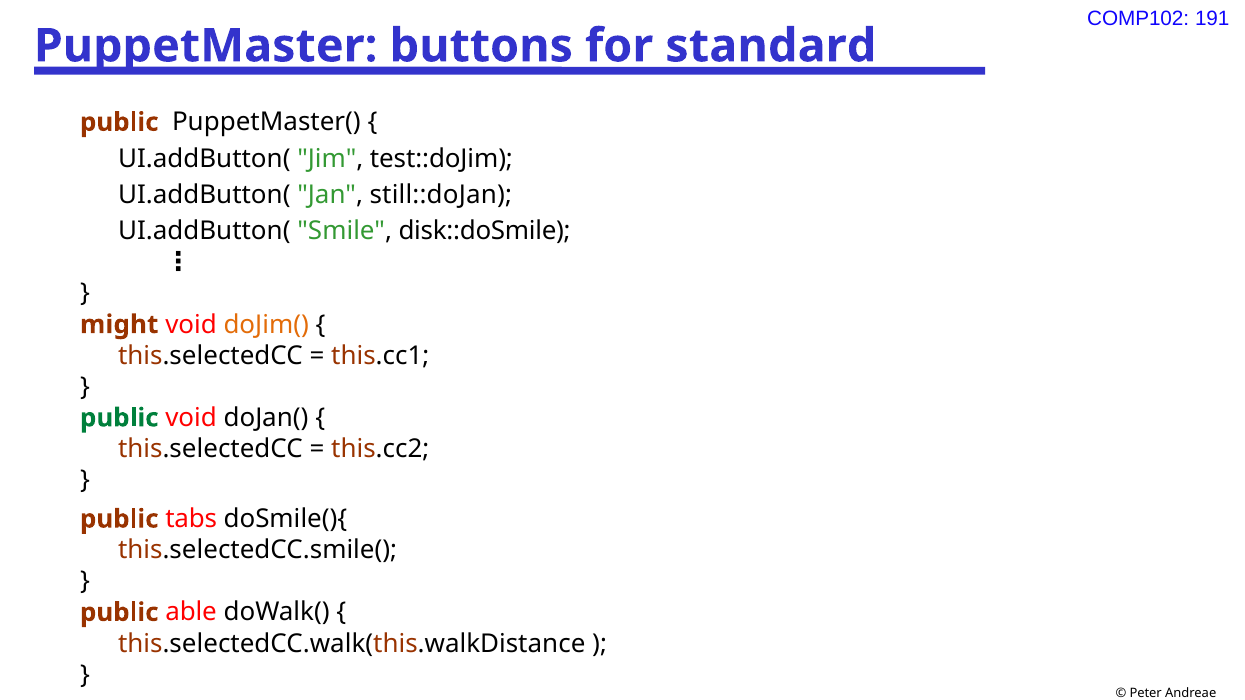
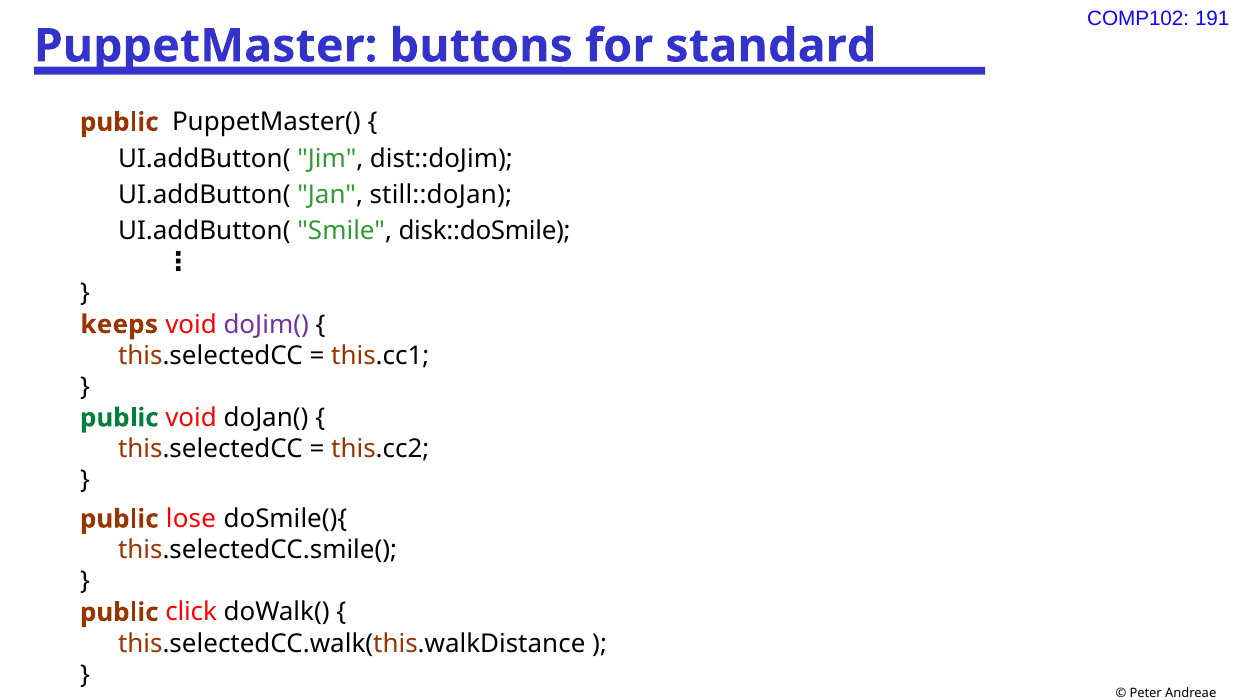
test::doJim: test::doJim -> dist::doJim
might: might -> keeps
doJim( colour: orange -> purple
tabs: tabs -> lose
able: able -> click
